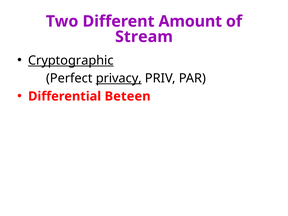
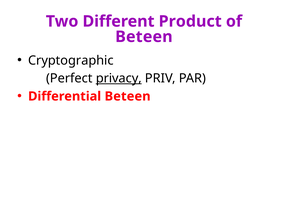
Amount: Amount -> Product
Stream at (144, 37): Stream -> Beteen
Cryptographic underline: present -> none
